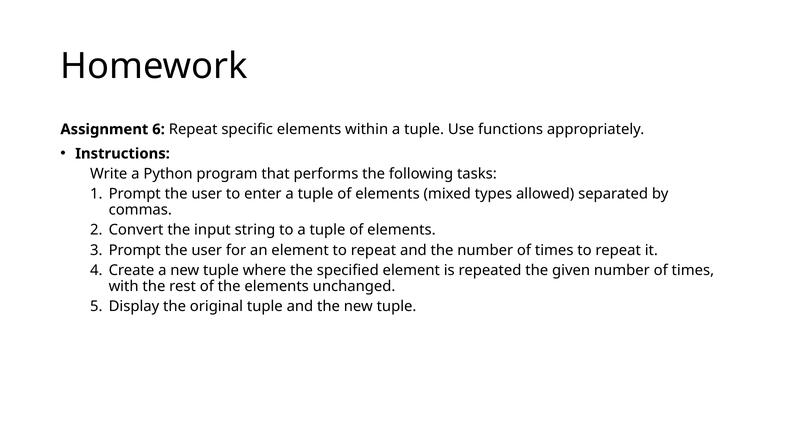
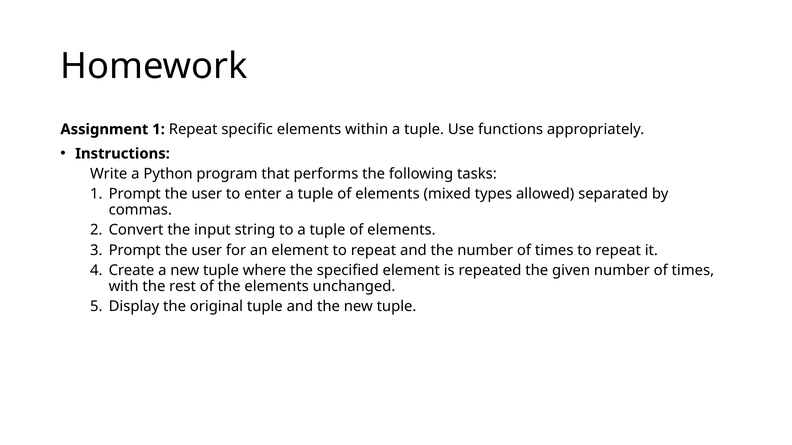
Assignment 6: 6 -> 1
